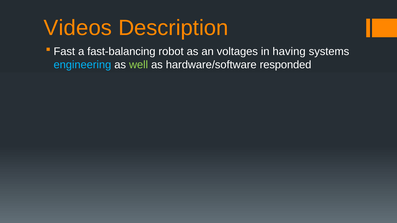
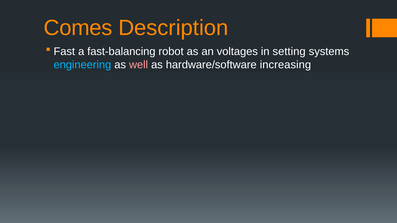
Videos: Videos -> Comes
having: having -> setting
well colour: light green -> pink
responded: responded -> increasing
